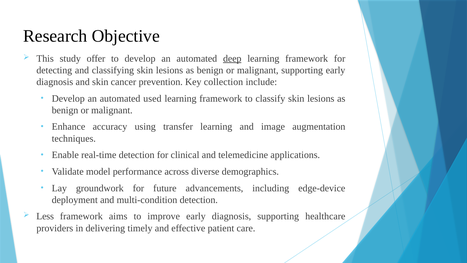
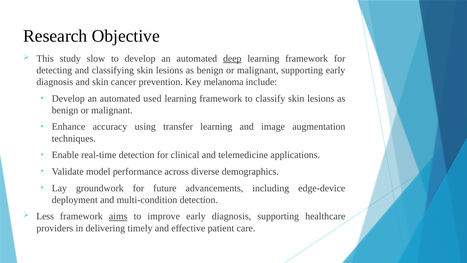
offer: offer -> slow
collection: collection -> melanoma
aims underline: none -> present
